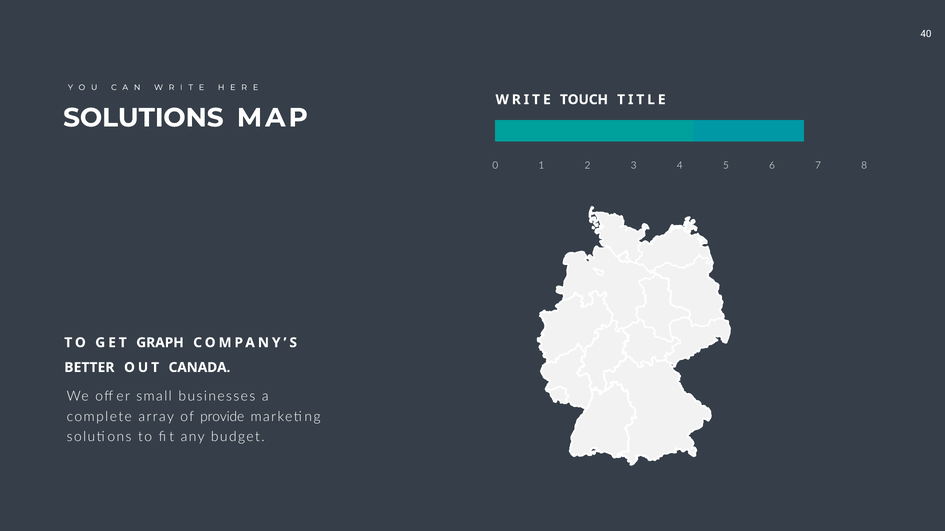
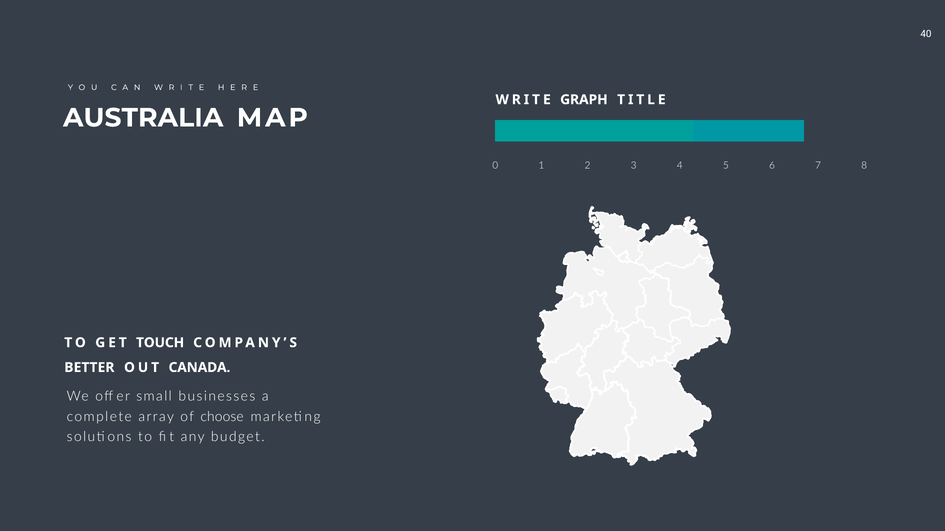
TOUCH: TOUCH -> GRAPH
SOLUTIONS at (143, 118): SOLUTIONS -> AUSTRALIA
GRAPH: GRAPH -> TOUCH
provide: provide -> choose
